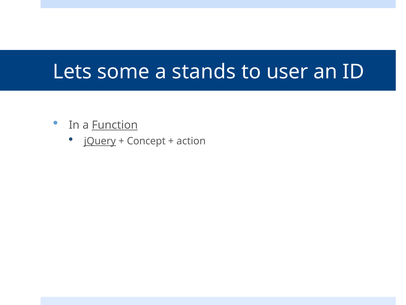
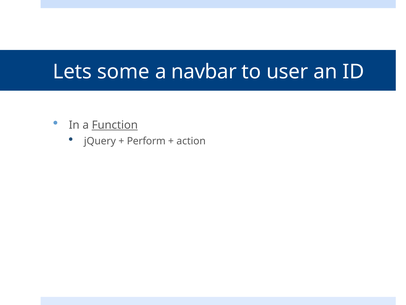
stands: stands -> navbar
jQuery underline: present -> none
Concept: Concept -> Perform
